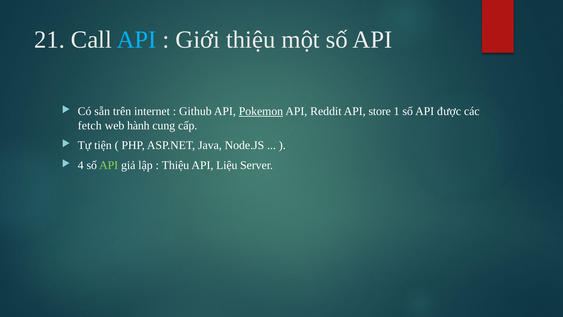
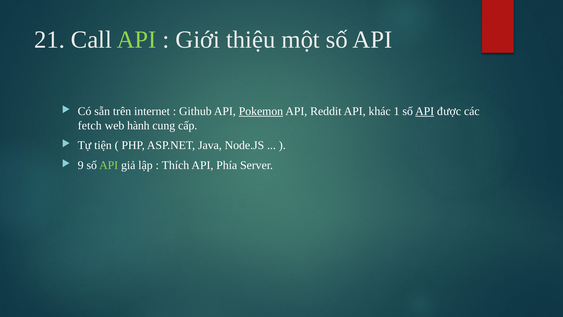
API at (137, 40) colour: light blue -> light green
store: store -> khác
API at (425, 111) underline: none -> present
4: 4 -> 9
Thiệu at (175, 165): Thiệu -> Thích
Liệu: Liệu -> Phía
